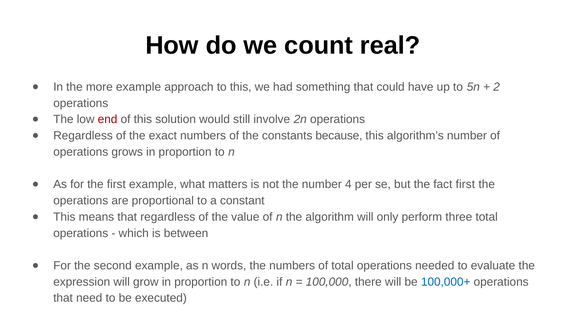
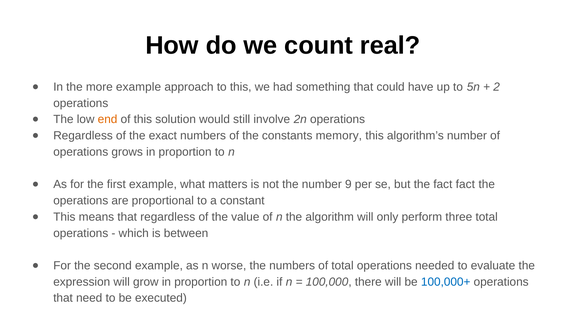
end colour: red -> orange
because: because -> memory
4: 4 -> 9
fact first: first -> fact
words: words -> worse
